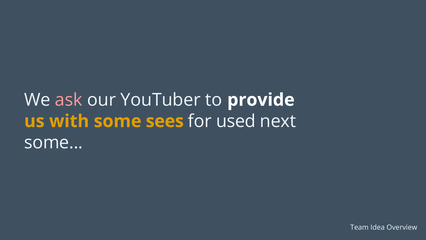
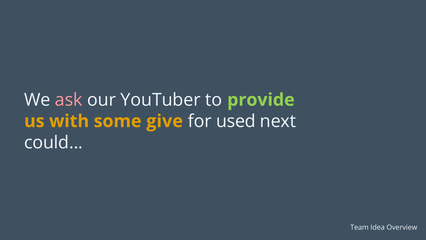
provide colour: white -> light green
sees: sees -> give
some at (54, 142): some -> could
